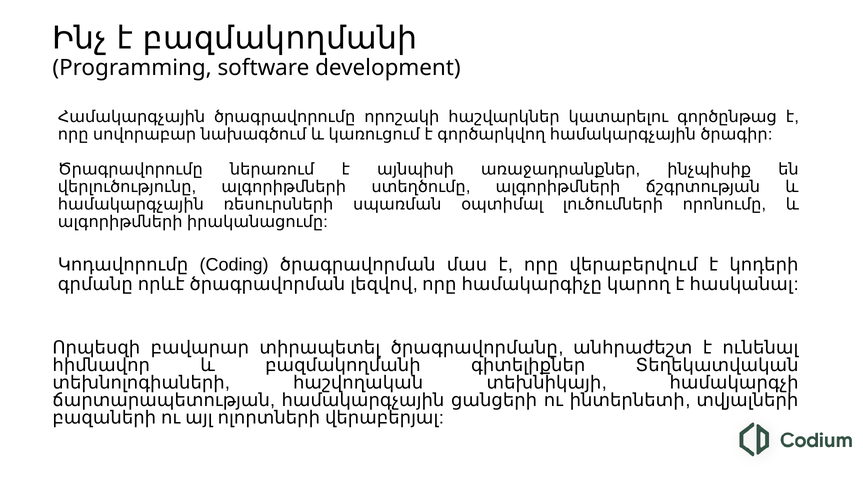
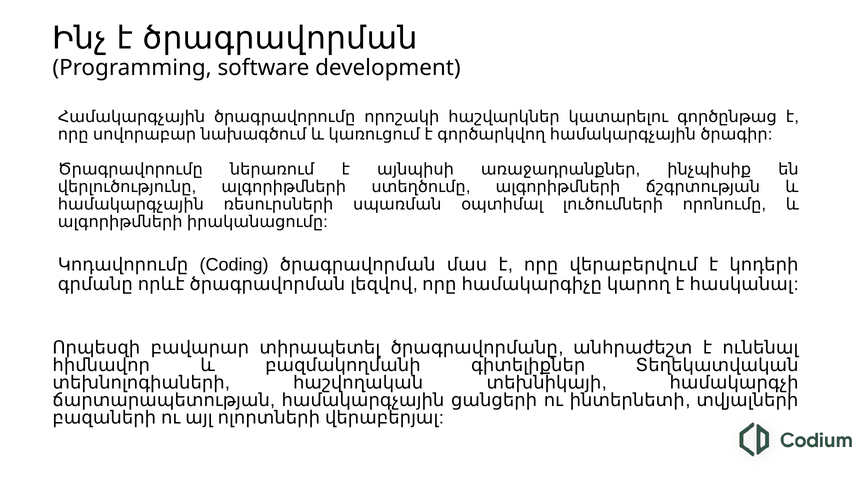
է բազմակողմանի: բազմակողմանի -> ծրագրավորման
